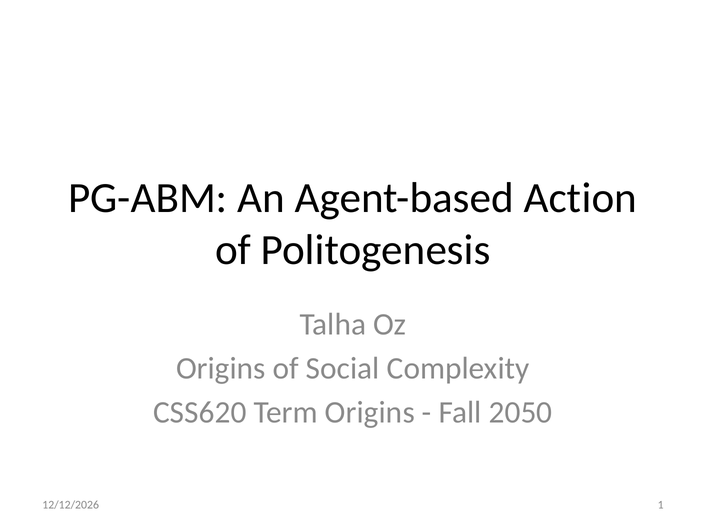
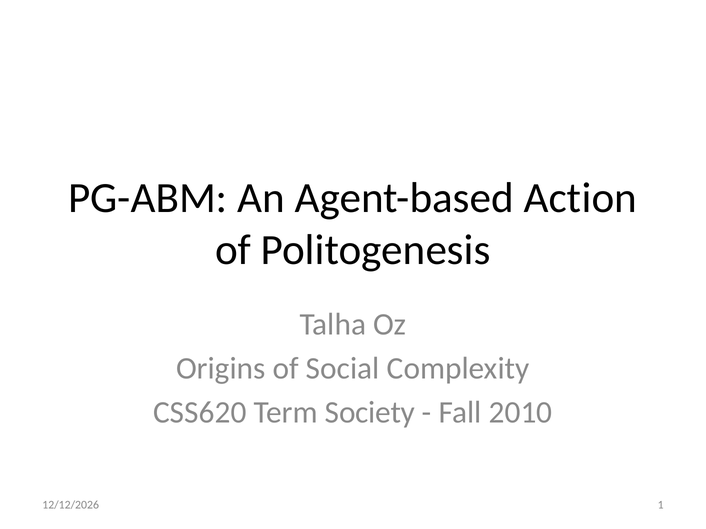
Term Origins: Origins -> Society
2050: 2050 -> 2010
